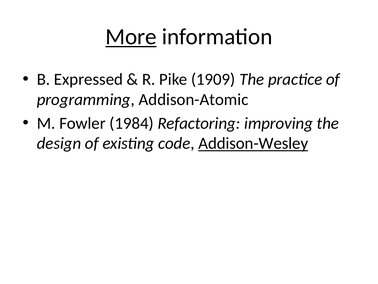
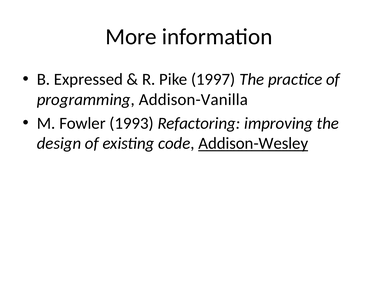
More underline: present -> none
1909: 1909 -> 1997
Addison-Atomic: Addison-Atomic -> Addison-Vanilla
1984: 1984 -> 1993
